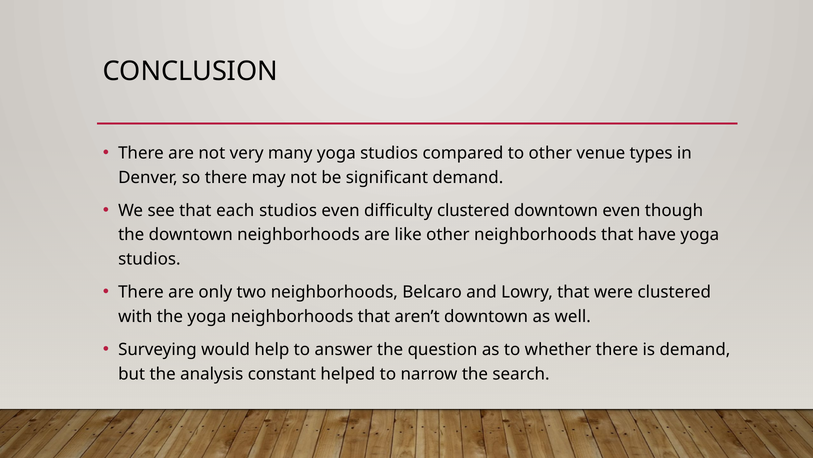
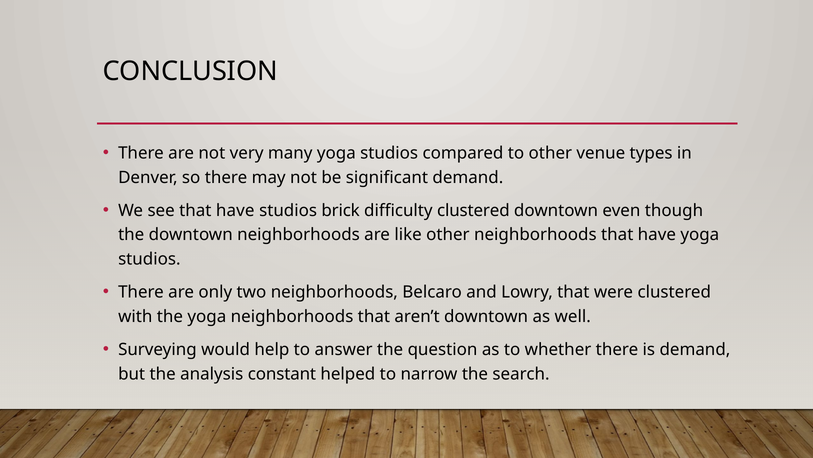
see that each: each -> have
studios even: even -> brick
